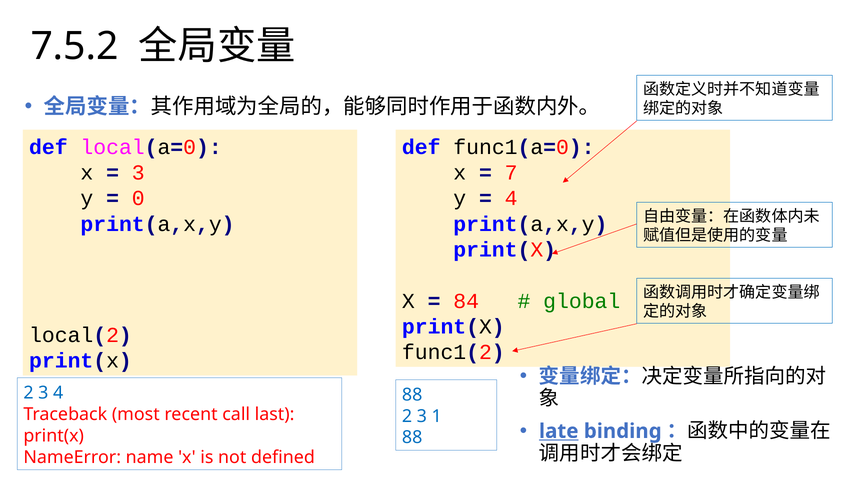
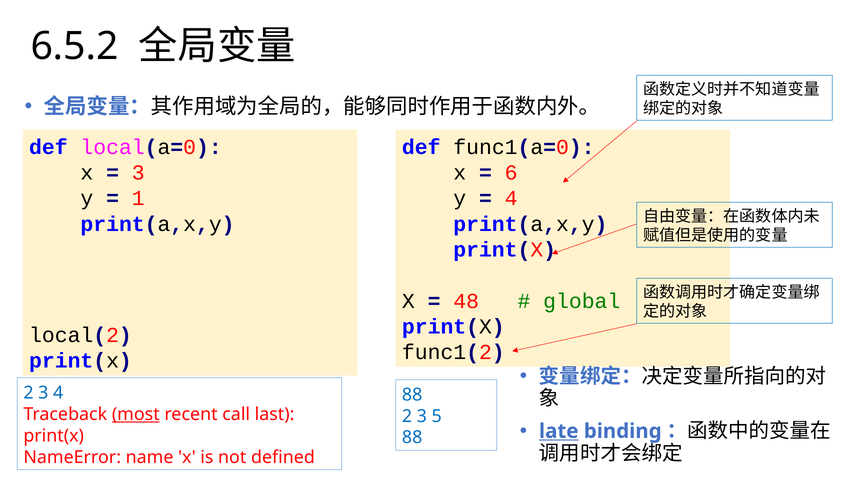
7.5.2: 7.5.2 -> 6.5.2
7: 7 -> 6
0: 0 -> 1
84: 84 -> 48
most underline: none -> present
1: 1 -> 5
